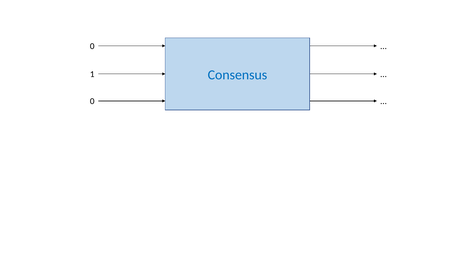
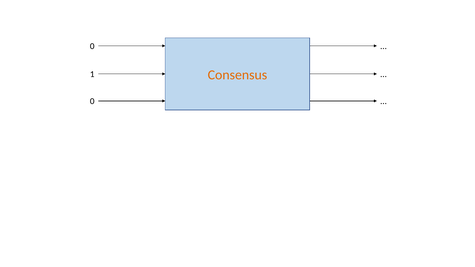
Consensus colour: blue -> orange
